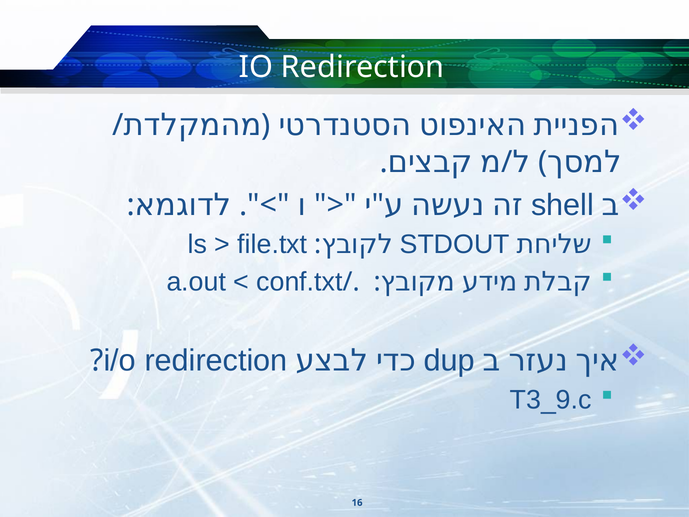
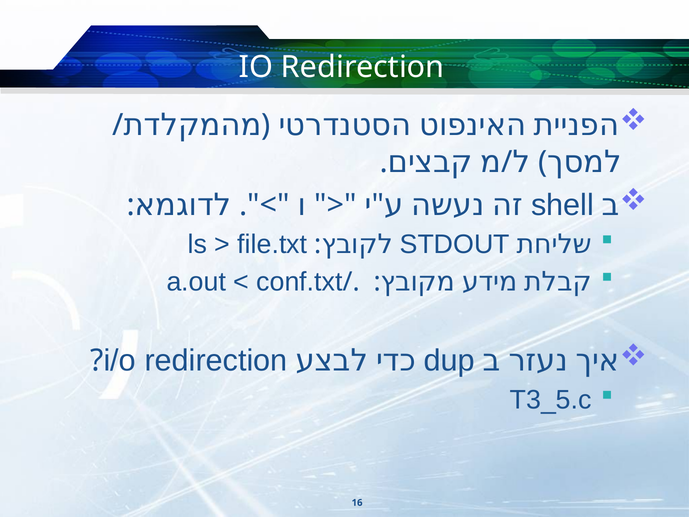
T3_9.c: T3_9.c -> T3_5.c
